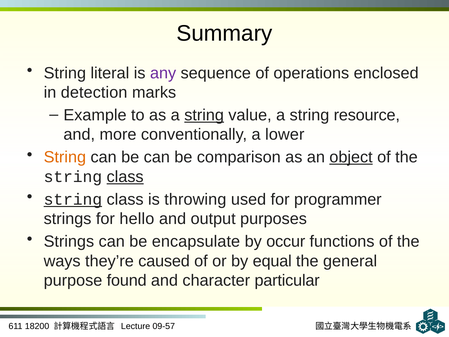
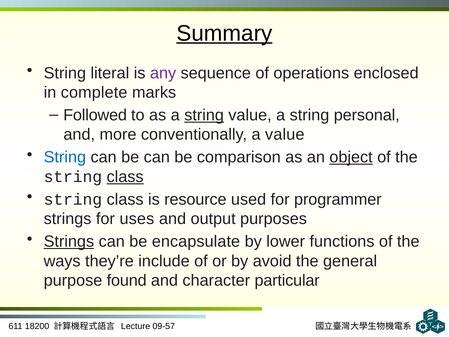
Summary underline: none -> present
detection: detection -> complete
Example: Example -> Followed
resource: resource -> personal
a lower: lower -> value
String at (65, 157) colour: orange -> blue
string at (73, 199) underline: present -> none
throwing: throwing -> resource
hello: hello -> uses
Strings at (69, 241) underline: none -> present
occur: occur -> lower
caused: caused -> include
equal: equal -> avoid
